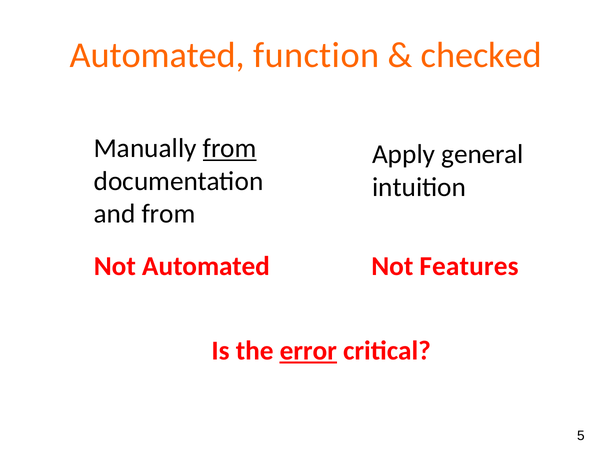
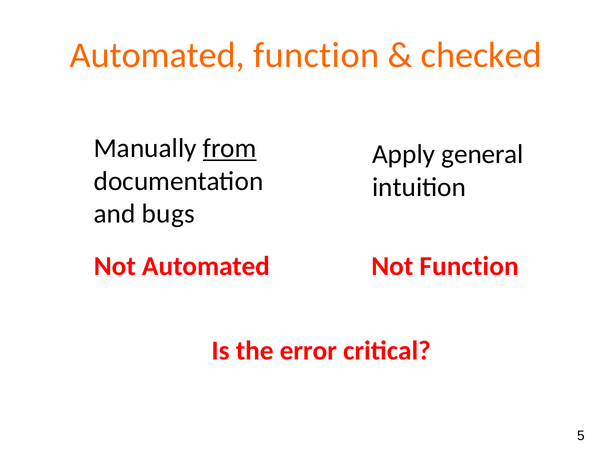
and from: from -> bugs
Not Features: Features -> Function
error underline: present -> none
